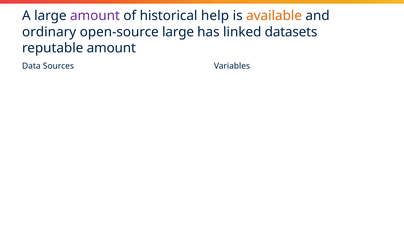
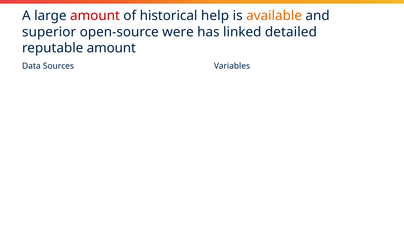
amount at (95, 16) colour: purple -> red
ordinary: ordinary -> superior
open-source large: large -> were
datasets: datasets -> detailed
